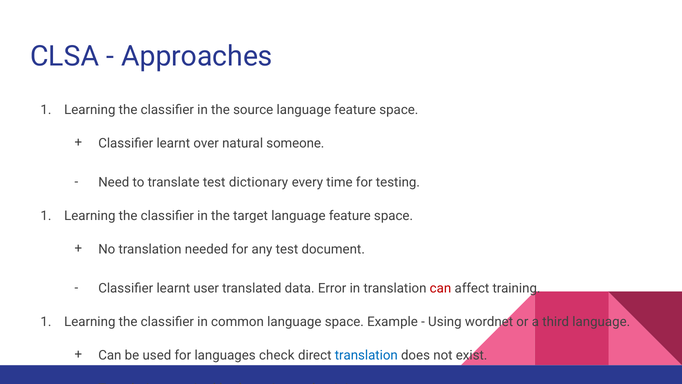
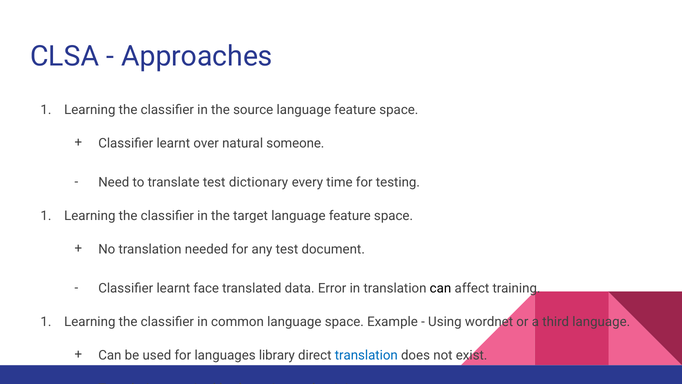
user: user -> face
can at (440, 288) colour: red -> black
check: check -> library
